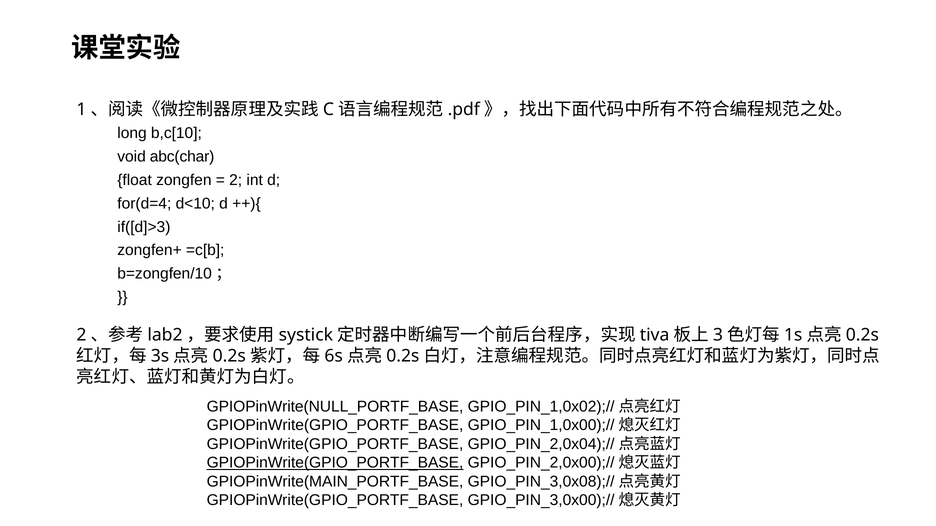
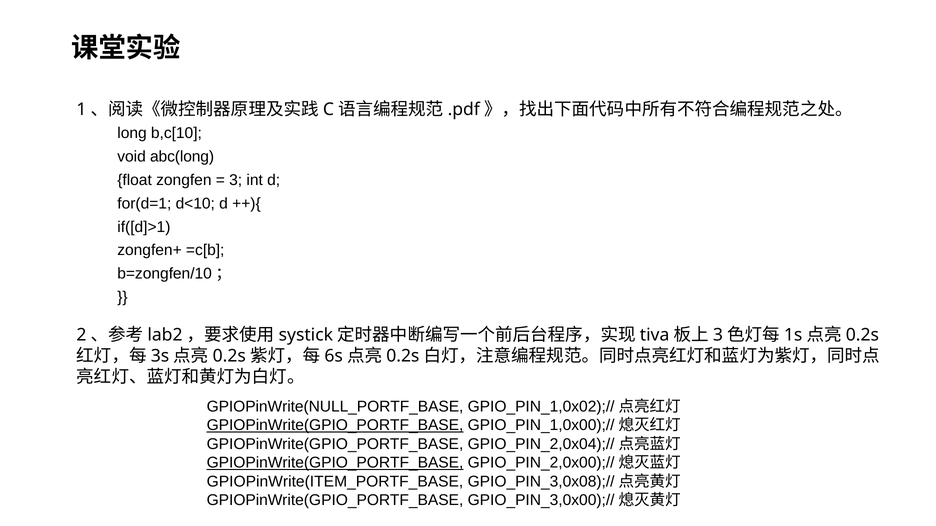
abc(char: abc(char -> abc(long
2: 2 -> 3
for(d=4: for(d=4 -> for(d=1
if([d]>3: if([d]>3 -> if([d]>1
GPIOPinWrite(GPIO_PORTF_BASE at (335, 426) underline: none -> present
GPIOPinWrite(MAIN_PORTF_BASE: GPIOPinWrite(MAIN_PORTF_BASE -> GPIOPinWrite(ITEM_PORTF_BASE
